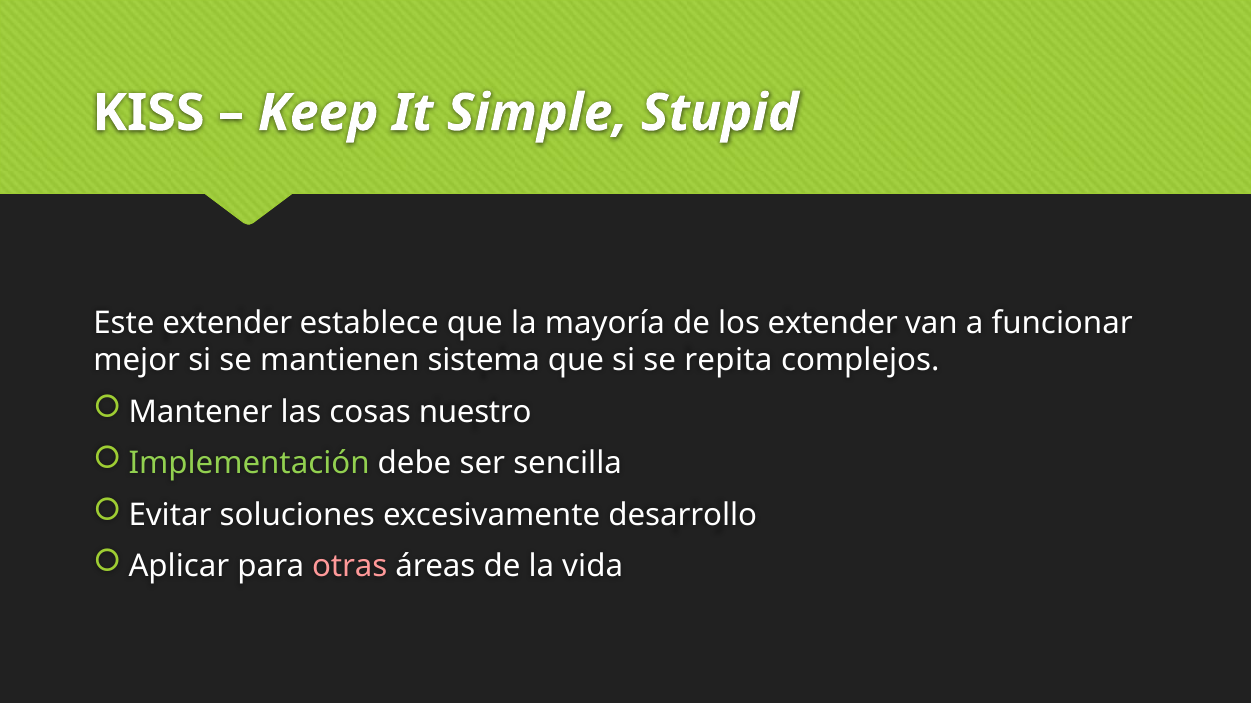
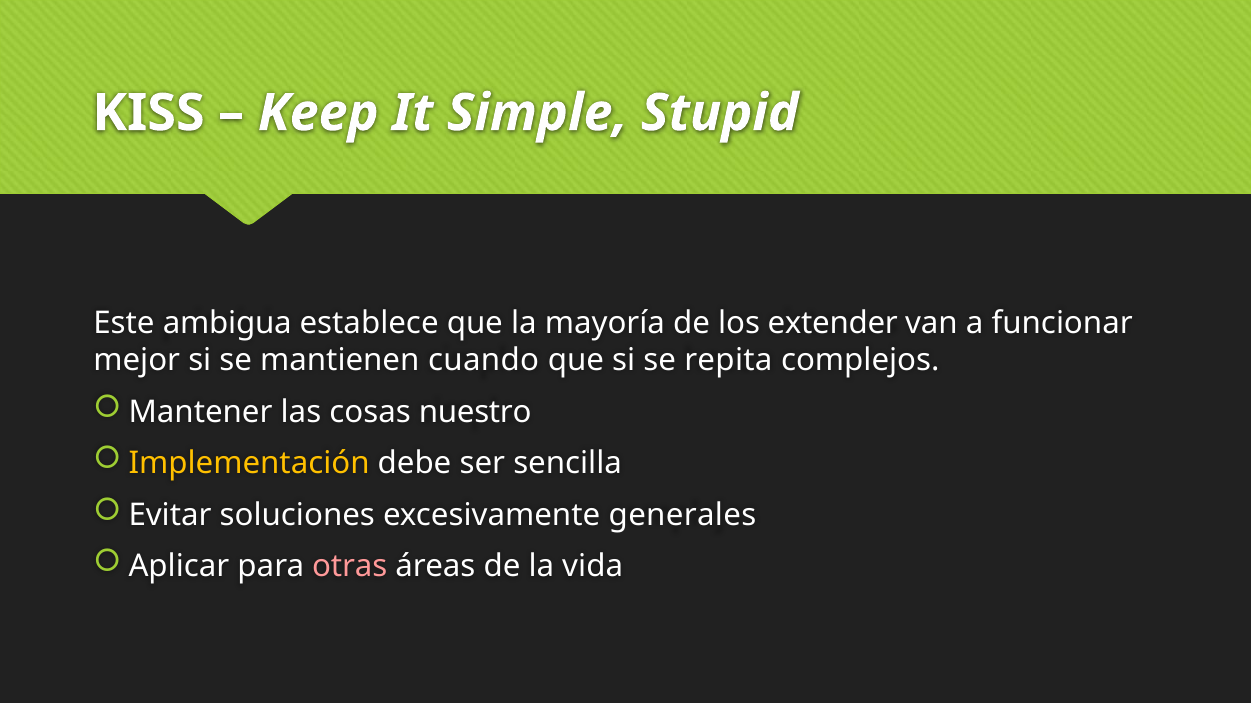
Este extender: extender -> ambigua
sistema: sistema -> cuando
Implementación colour: light green -> yellow
desarrollo: desarrollo -> generales
